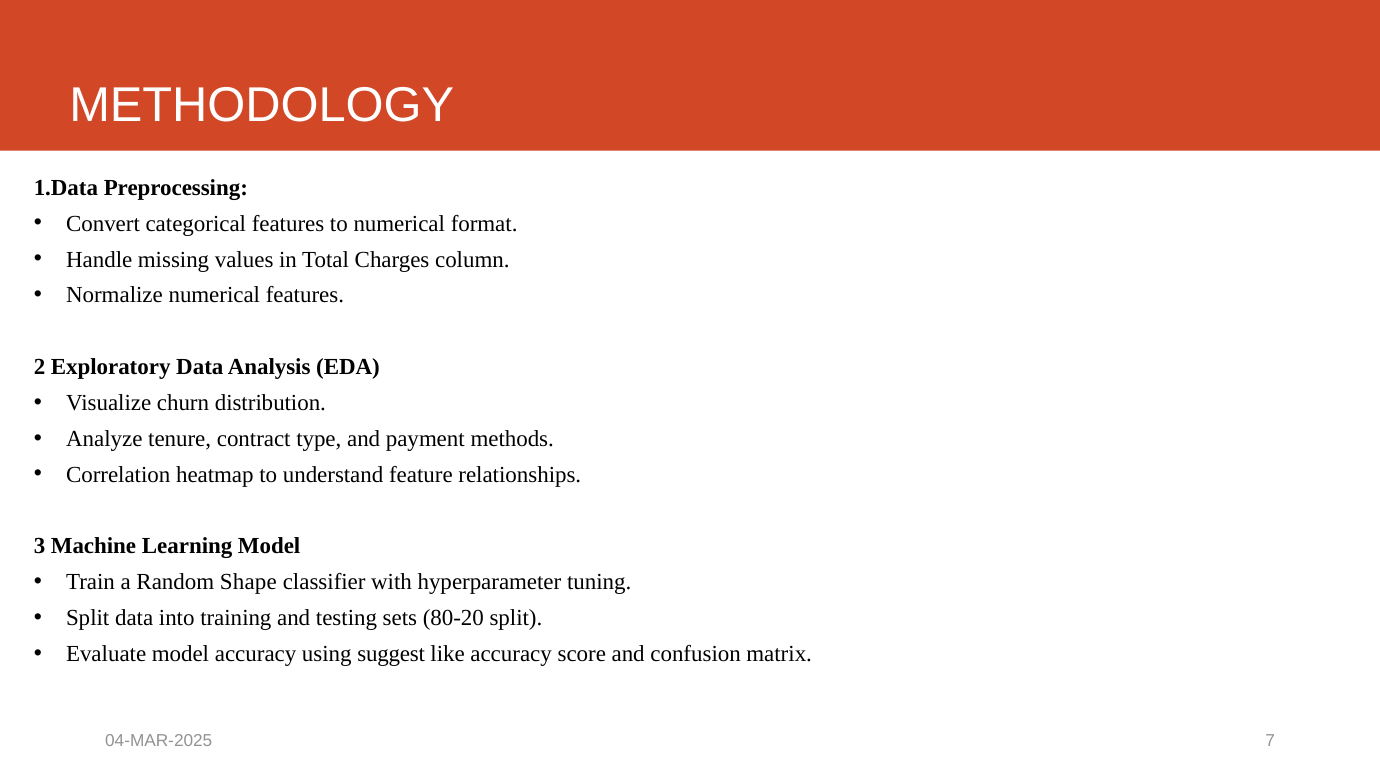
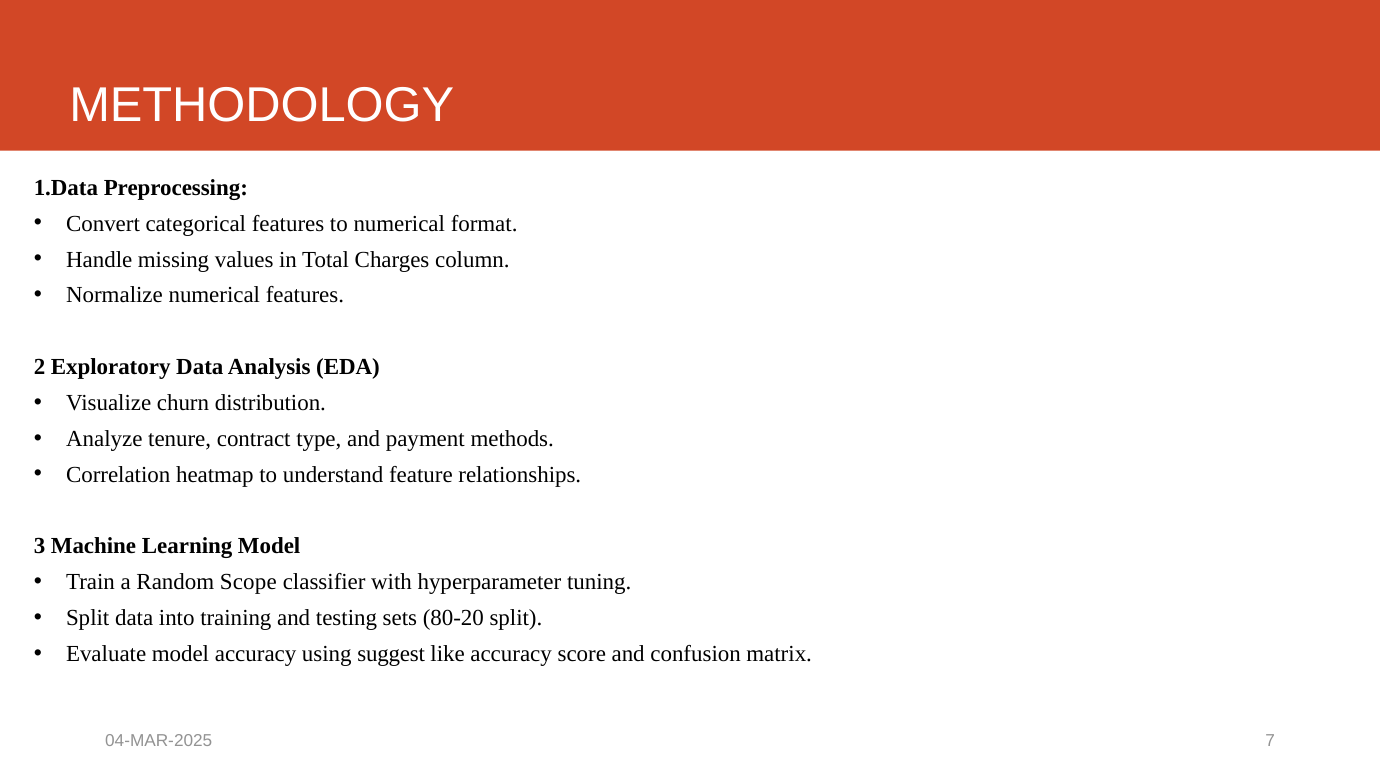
Shape: Shape -> Scope
